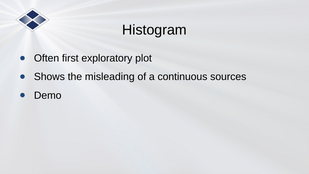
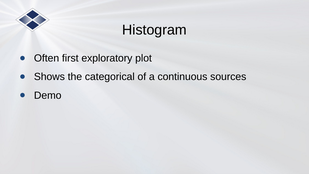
misleading: misleading -> categorical
